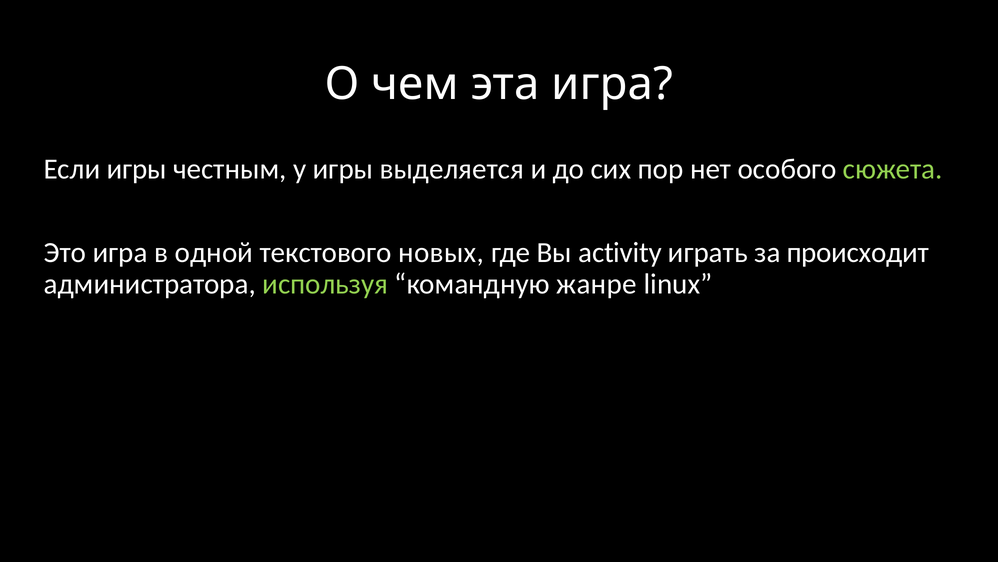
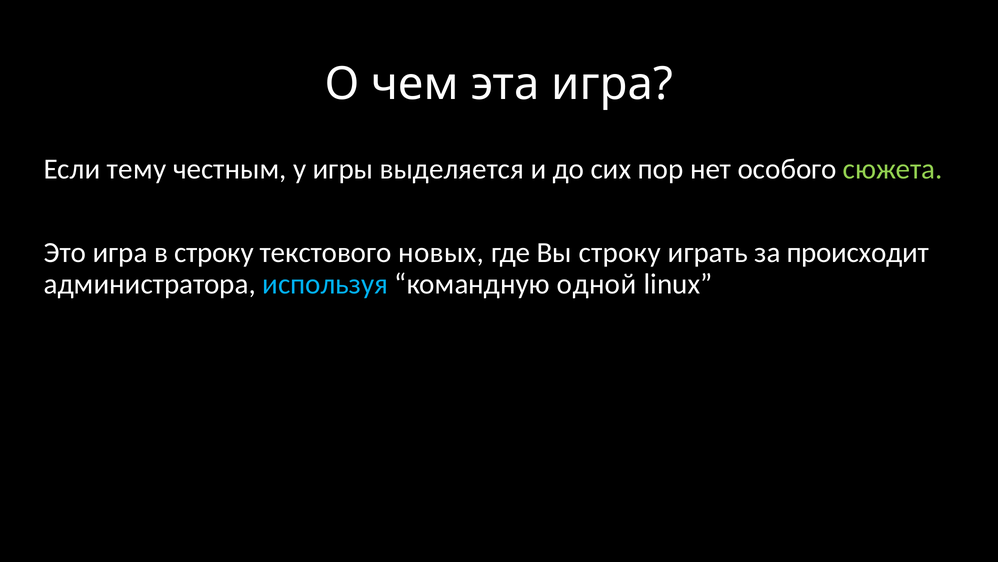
Если игры: игры -> тему
в одной: одной -> строку
Вы activity: activity -> строку
используя colour: light green -> light blue
жанре: жанре -> одной
